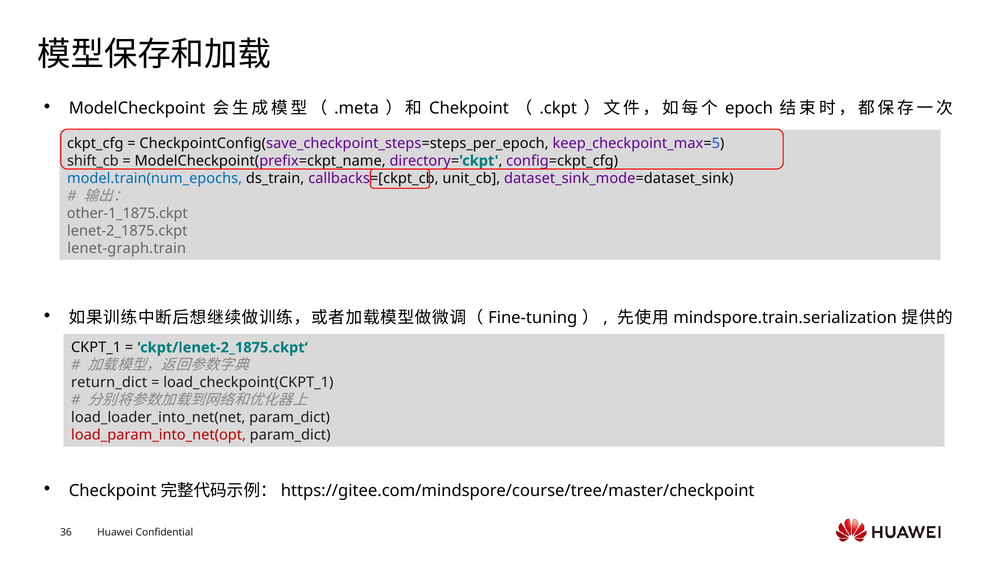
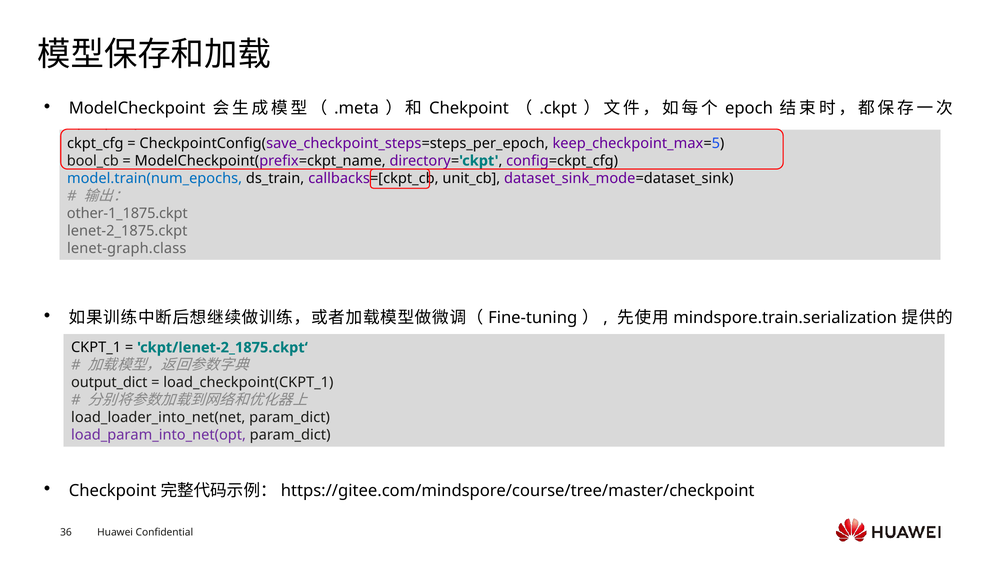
shift_cb: shift_cb -> bool_cb
lenet-graph.train: lenet-graph.train -> lenet-graph.class
return_dict: return_dict -> output_dict
load_param_into_net(opt colour: red -> purple
